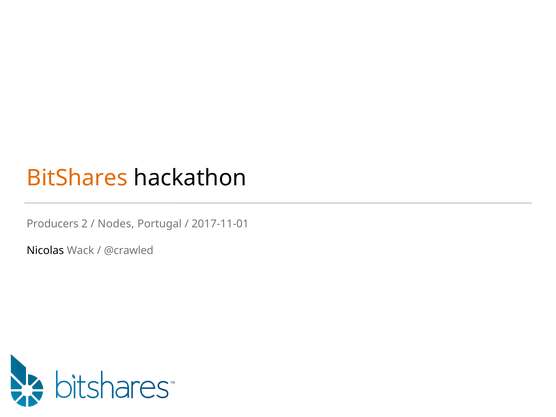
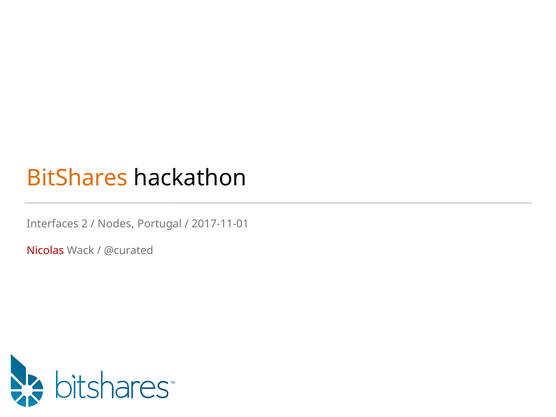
Producers: Producers -> Interfaces
Nicolas colour: black -> red
@crawled: @crawled -> @curated
